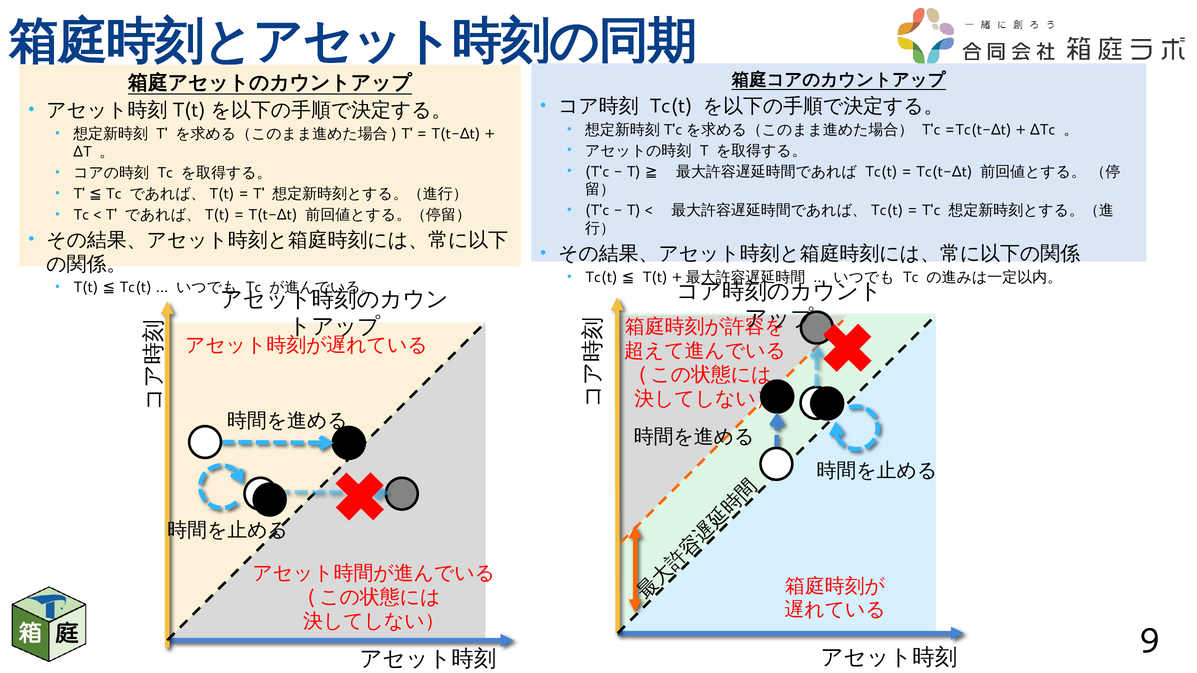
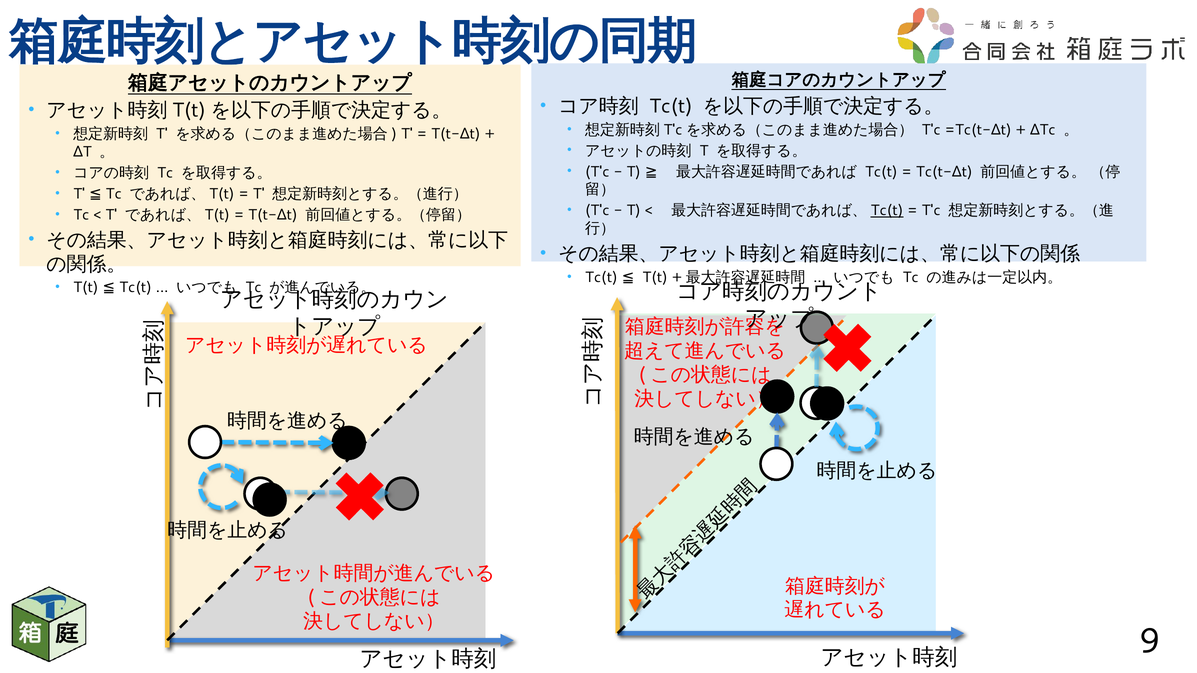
Tc(t at (887, 211) underline: none -> present
